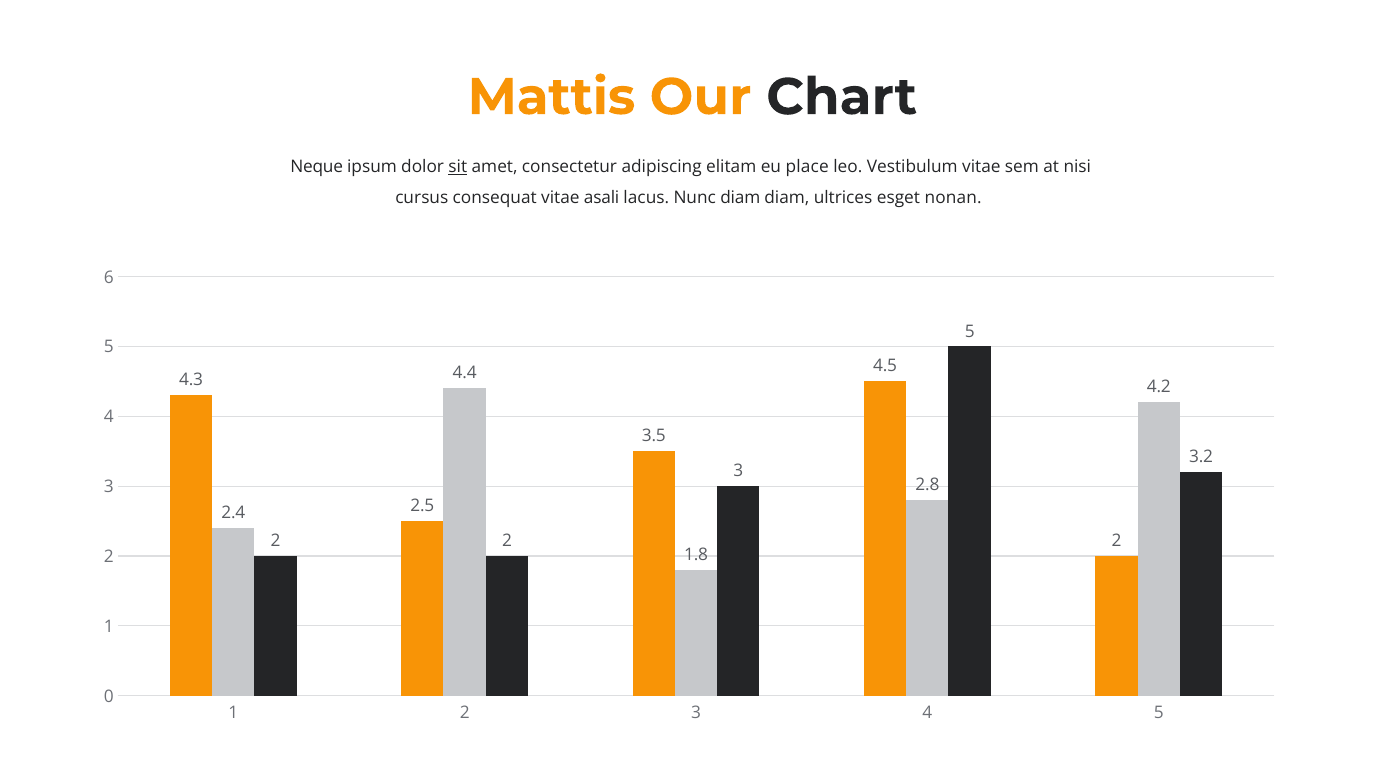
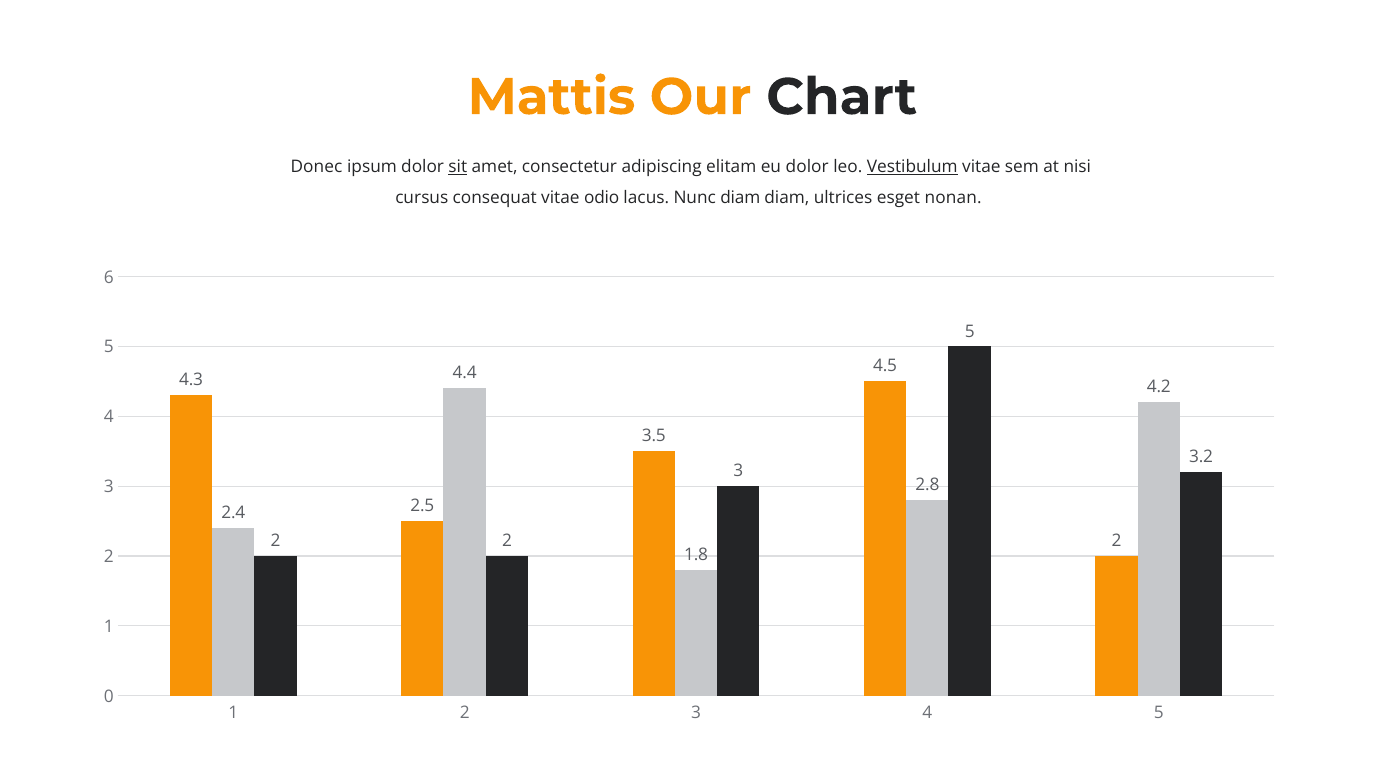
Neque: Neque -> Donec
eu place: place -> dolor
Vestibulum underline: none -> present
asali: asali -> odio
